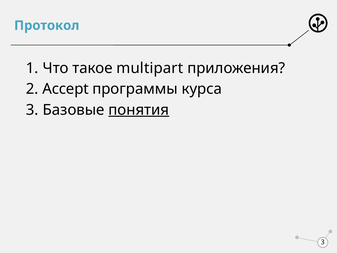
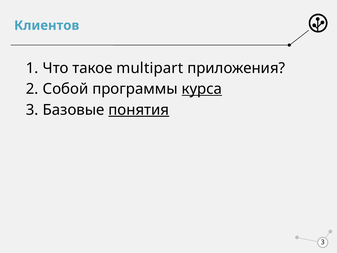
Протокол: Протокол -> Клиентов
Accept: Accept -> Собой
курса underline: none -> present
